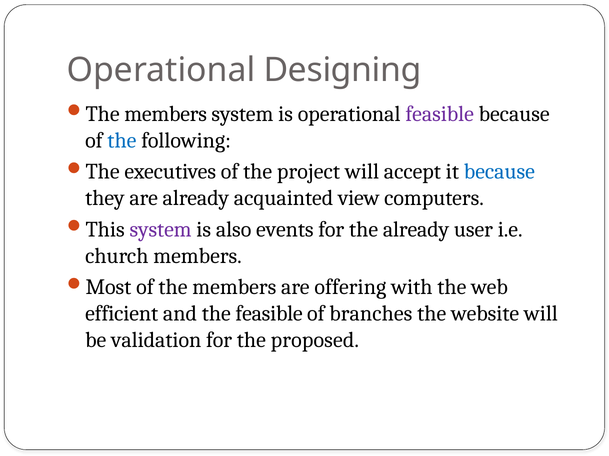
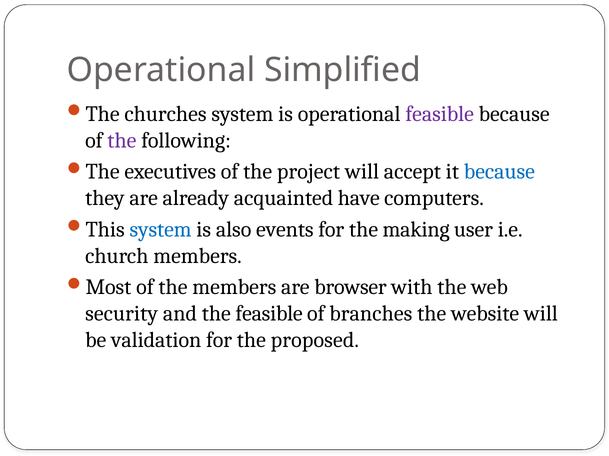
Designing: Designing -> Simplified
members at (166, 114): members -> churches
the at (122, 141) colour: blue -> purple
view: view -> have
system at (161, 230) colour: purple -> blue
the already: already -> making
offering: offering -> browser
efficient: efficient -> security
